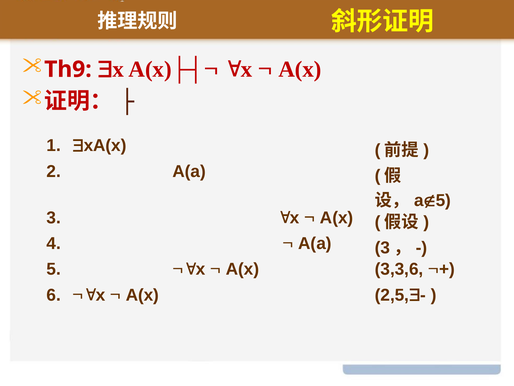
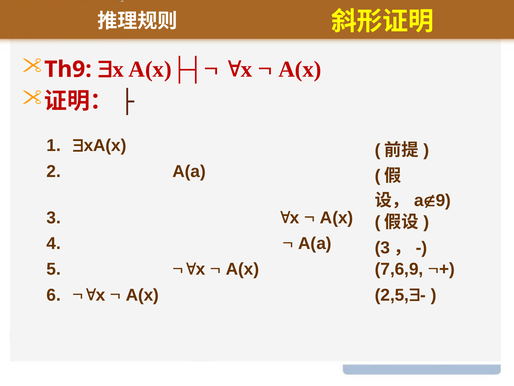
5 at (443, 200): 5 -> 9
3,3,6: 3,3,6 -> 7,6,9
